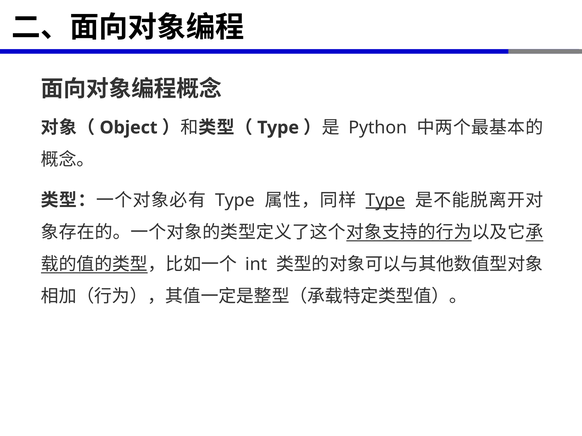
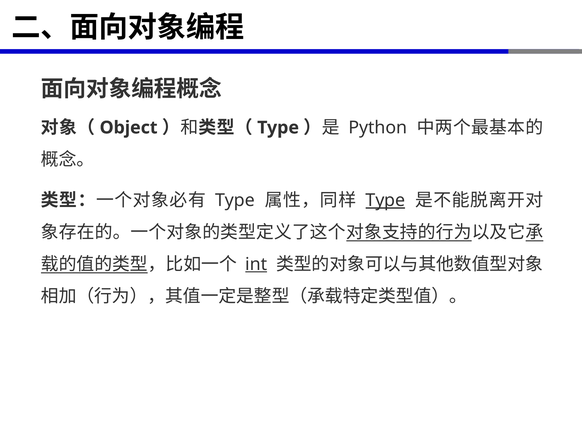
int underline: none -> present
